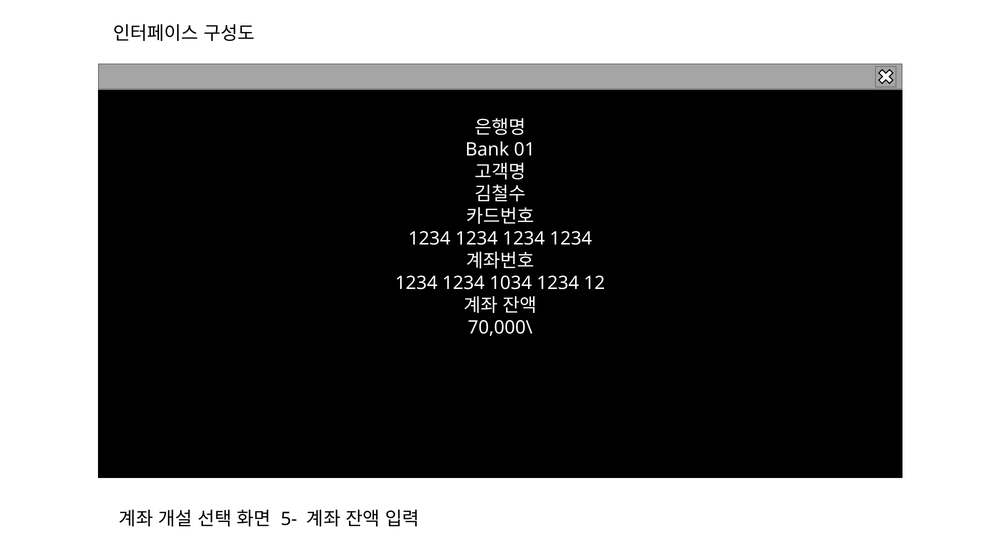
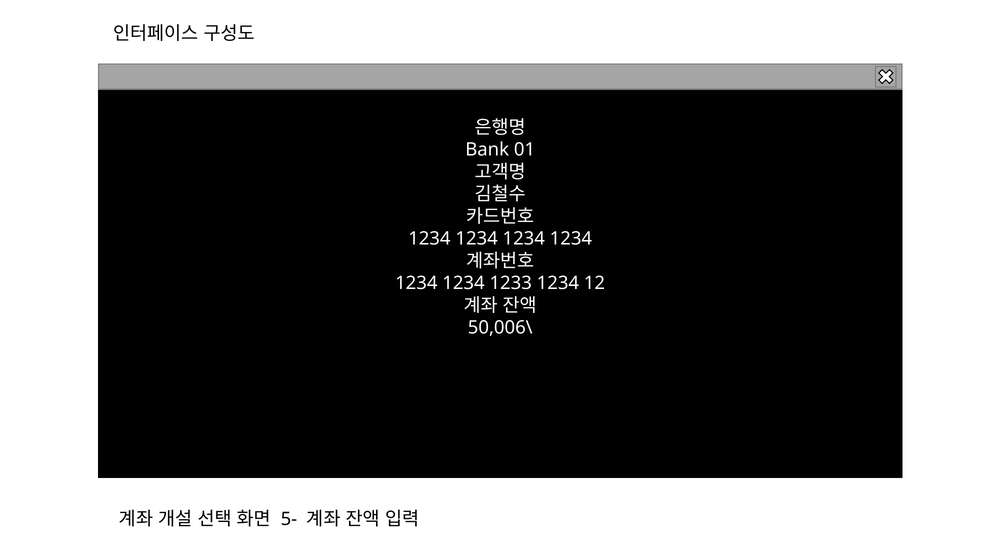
1034: 1034 -> 1233
70,000\: 70,000\ -> 50,006\
